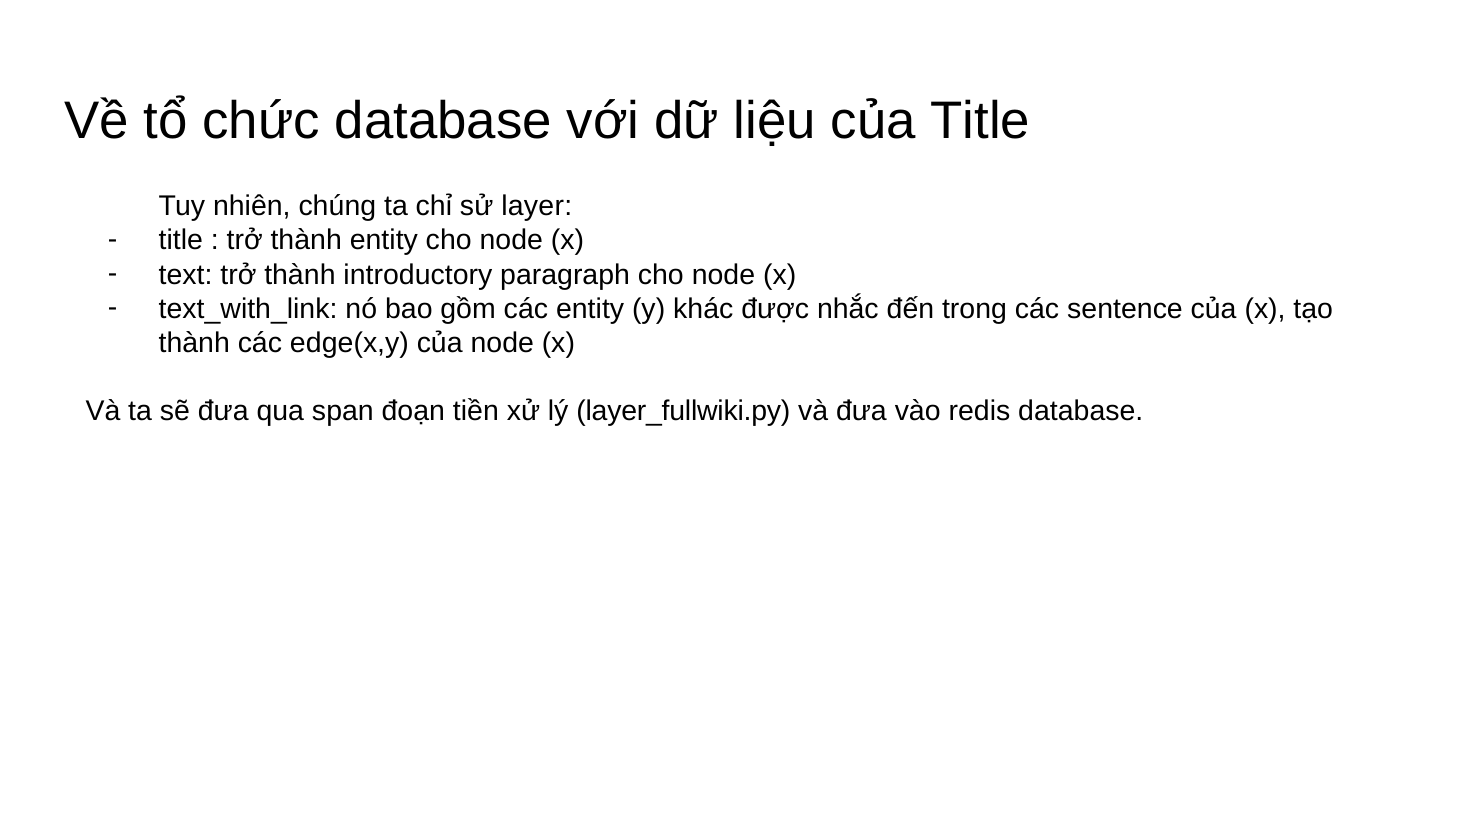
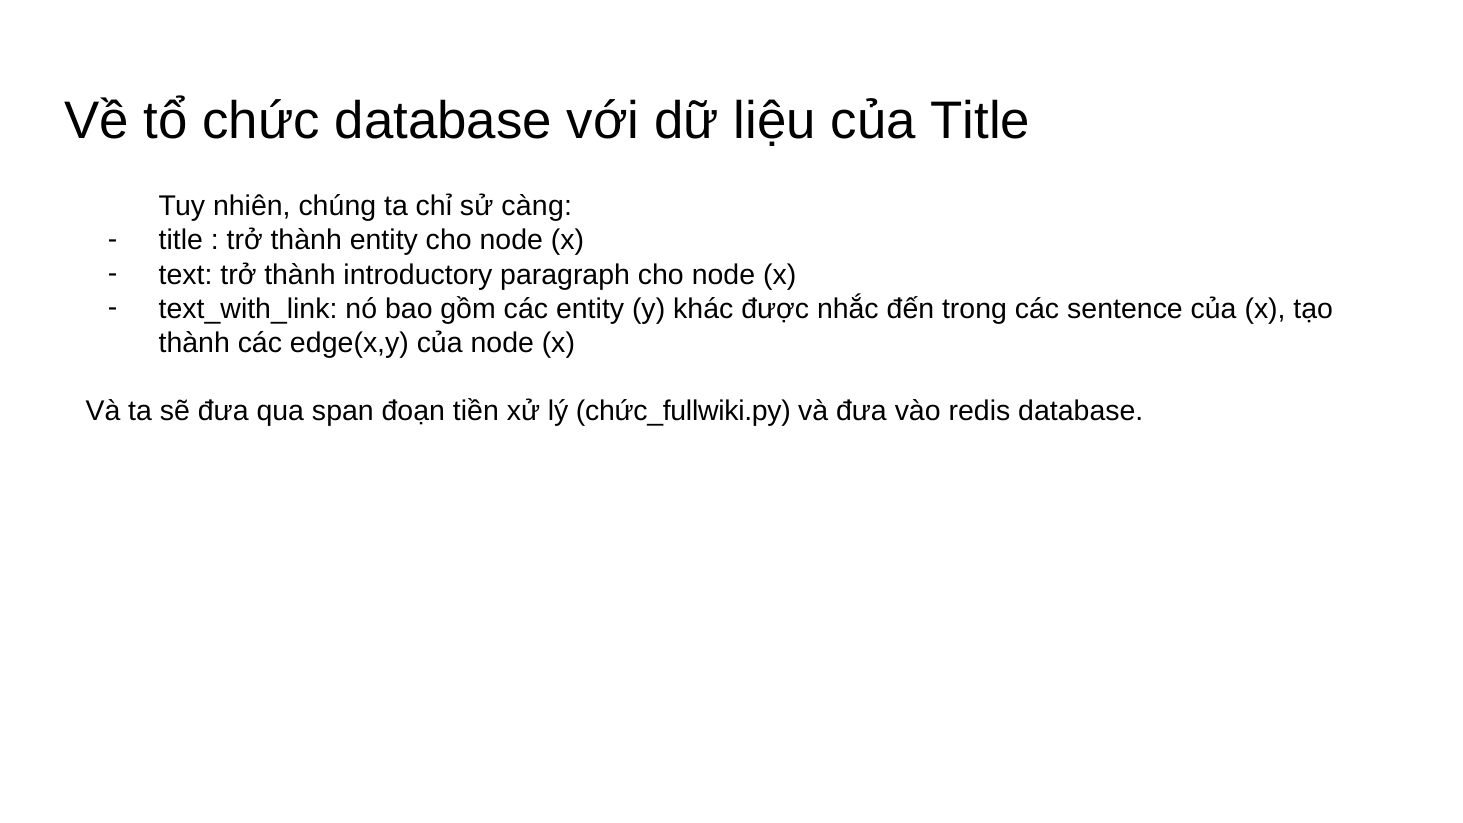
layer: layer -> càng
layer_fullwiki.py: layer_fullwiki.py -> chức_fullwiki.py
